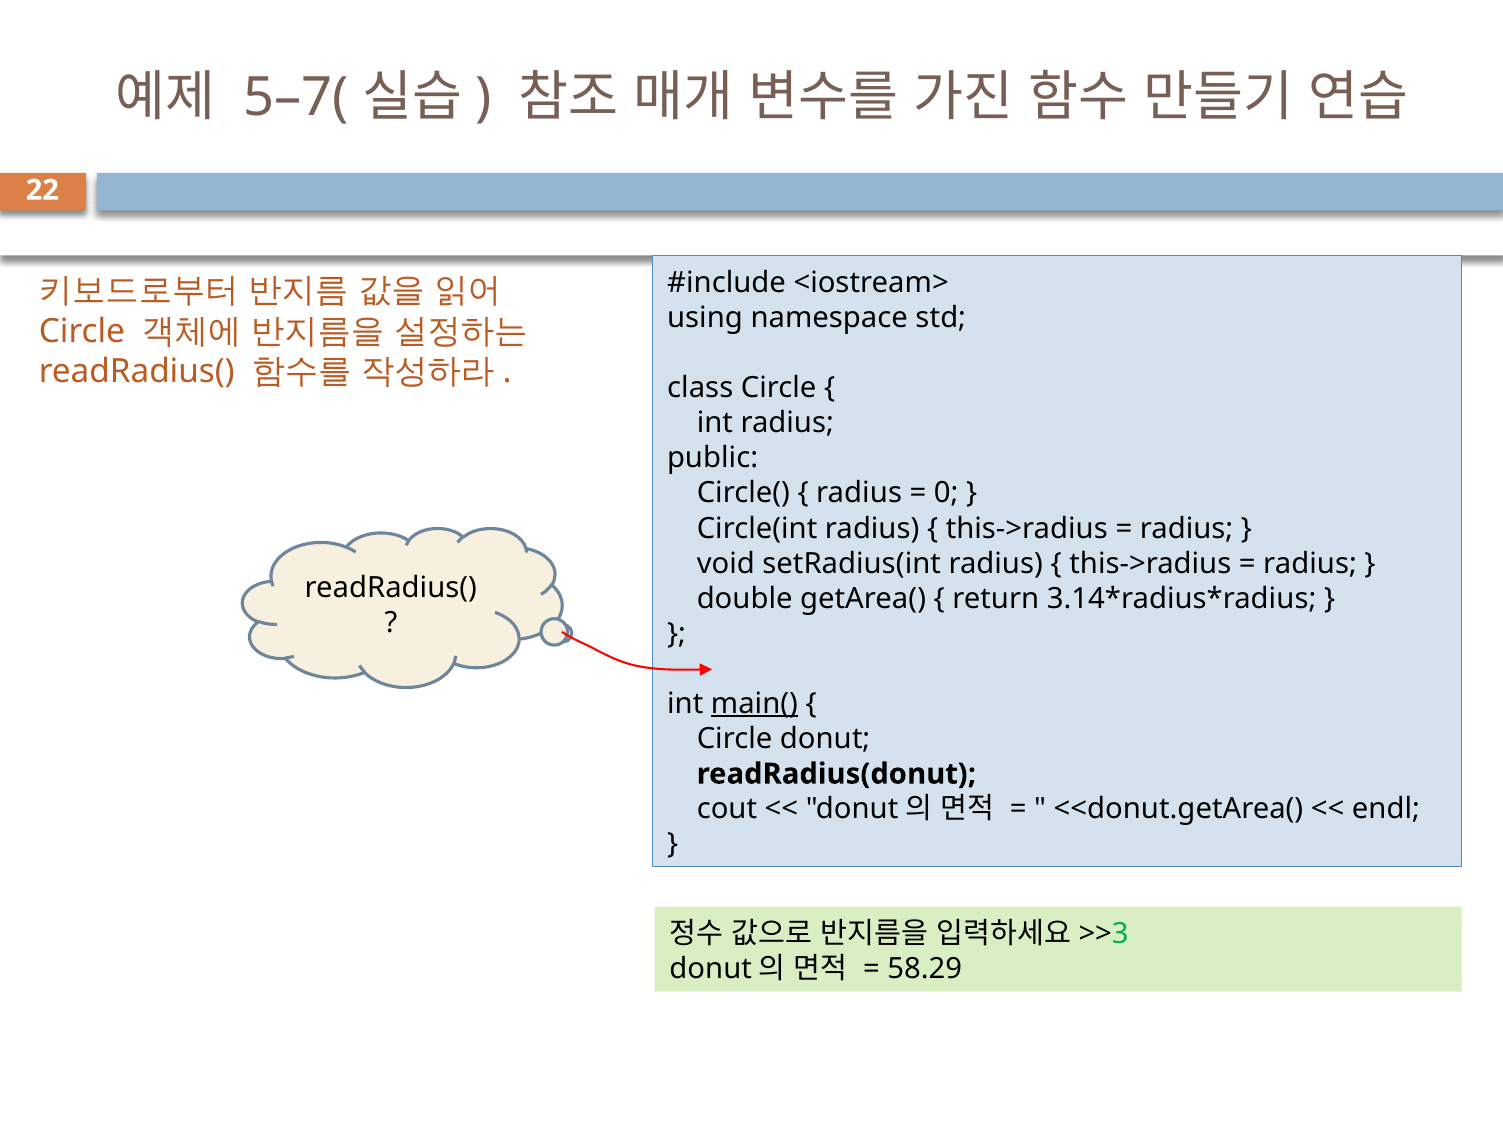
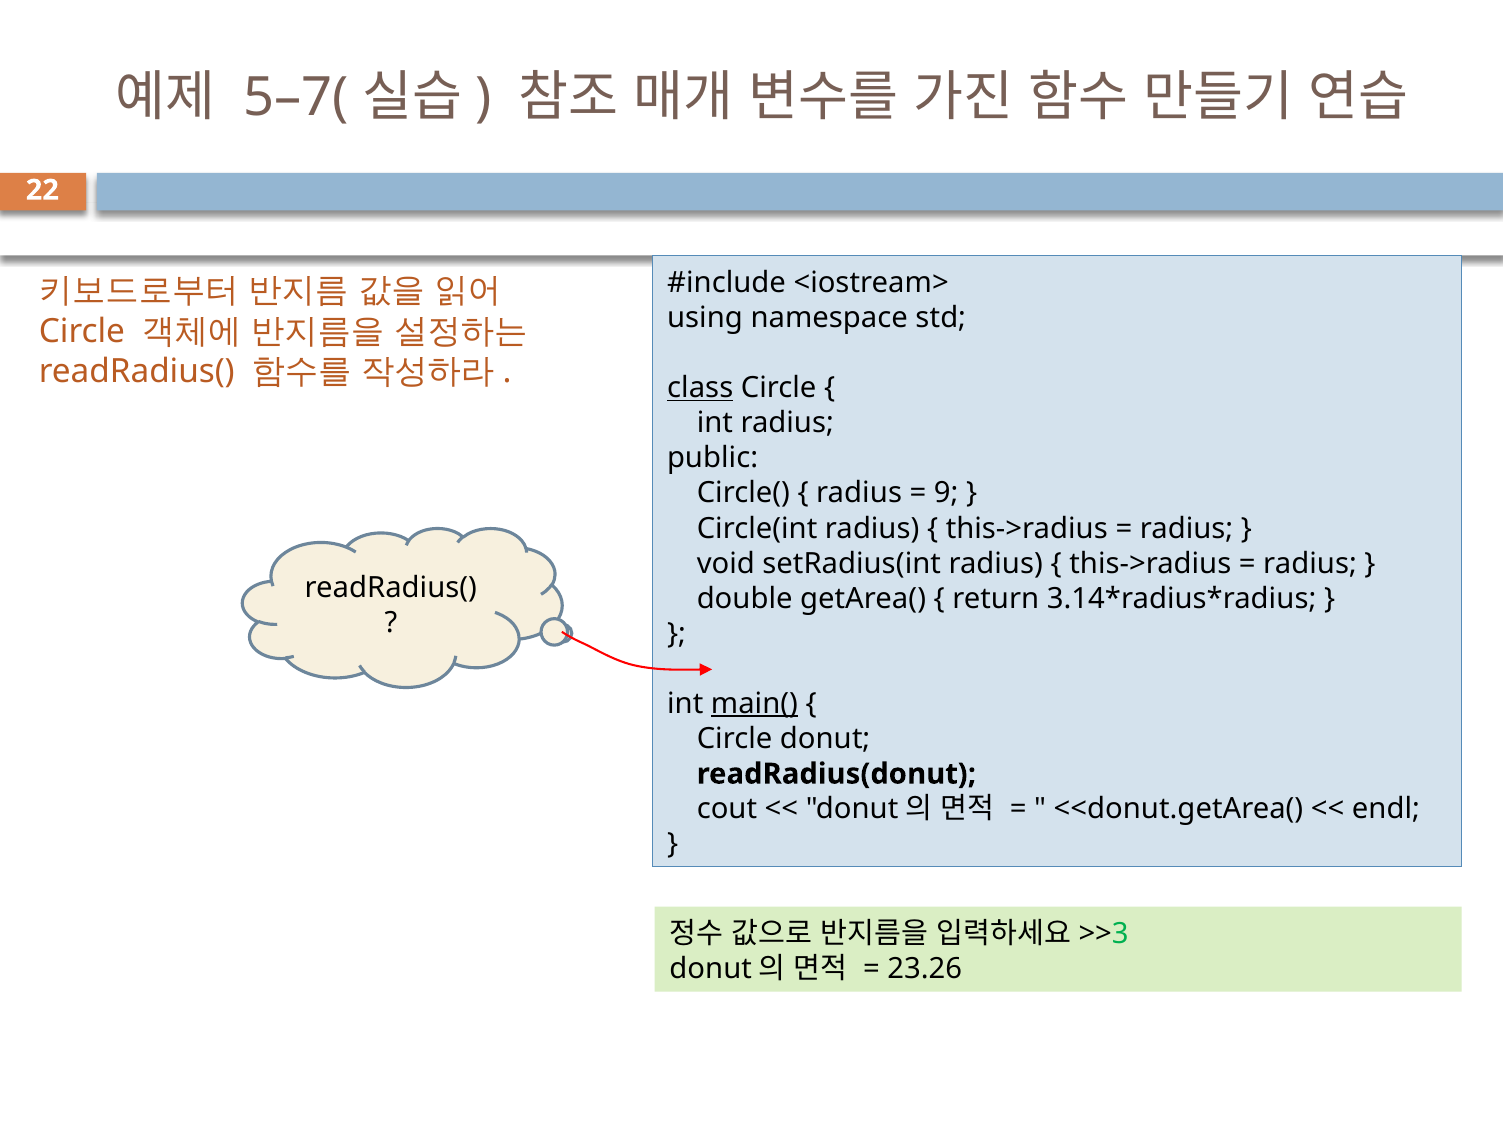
class underline: none -> present
0: 0 -> 9
58.29: 58.29 -> 23.26
